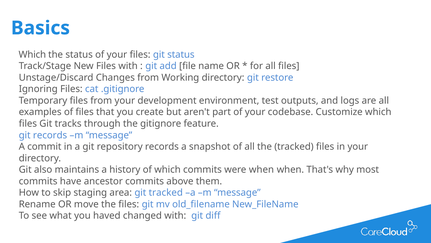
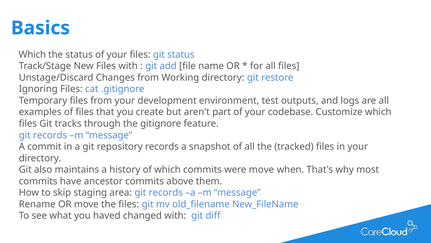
were when: when -> move
area git tracked: tracked -> records
